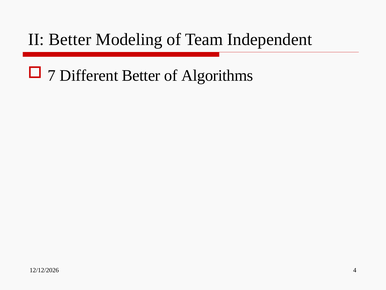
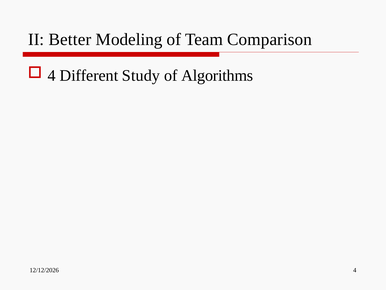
Independent: Independent -> Comparison
7 at (52, 75): 7 -> 4
Different Better: Better -> Study
